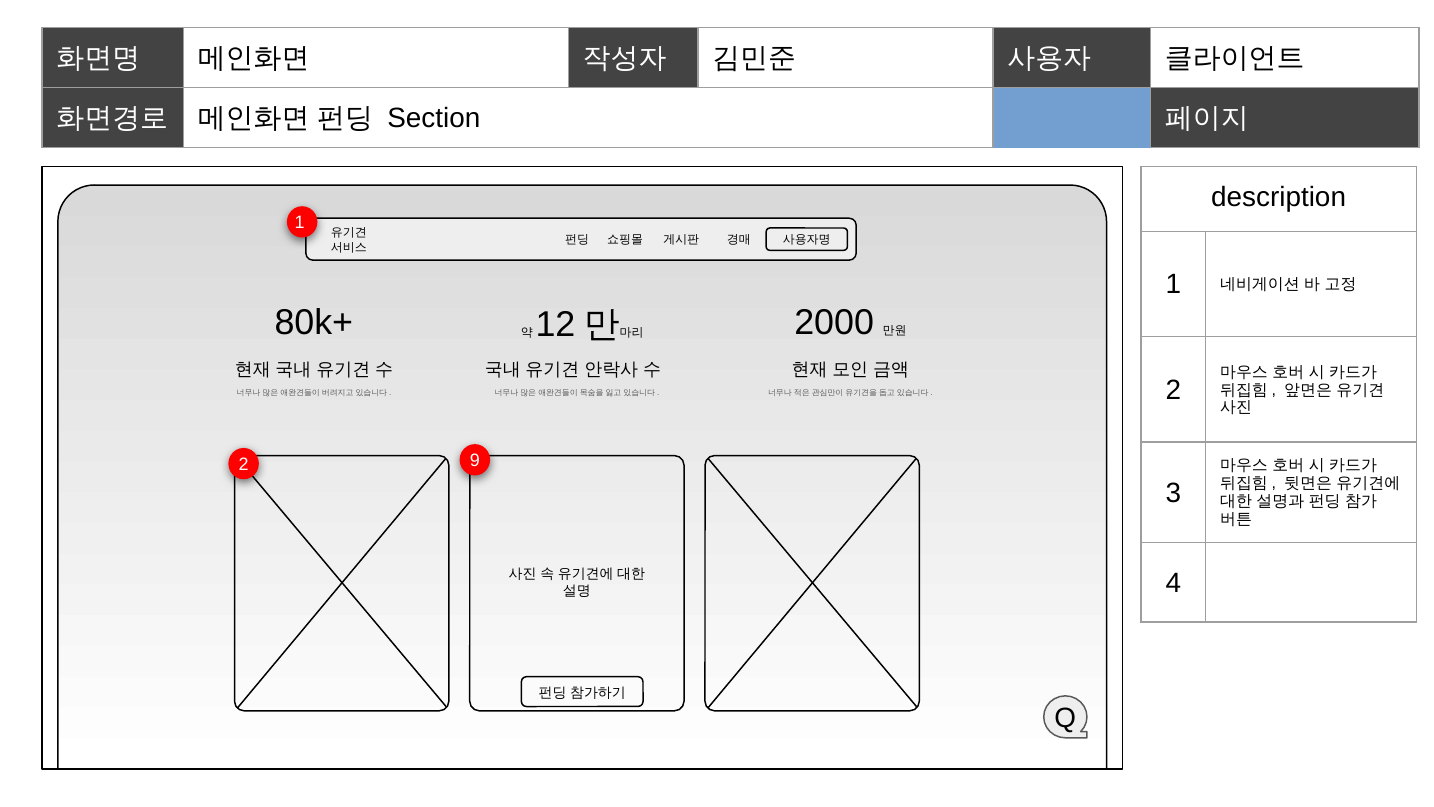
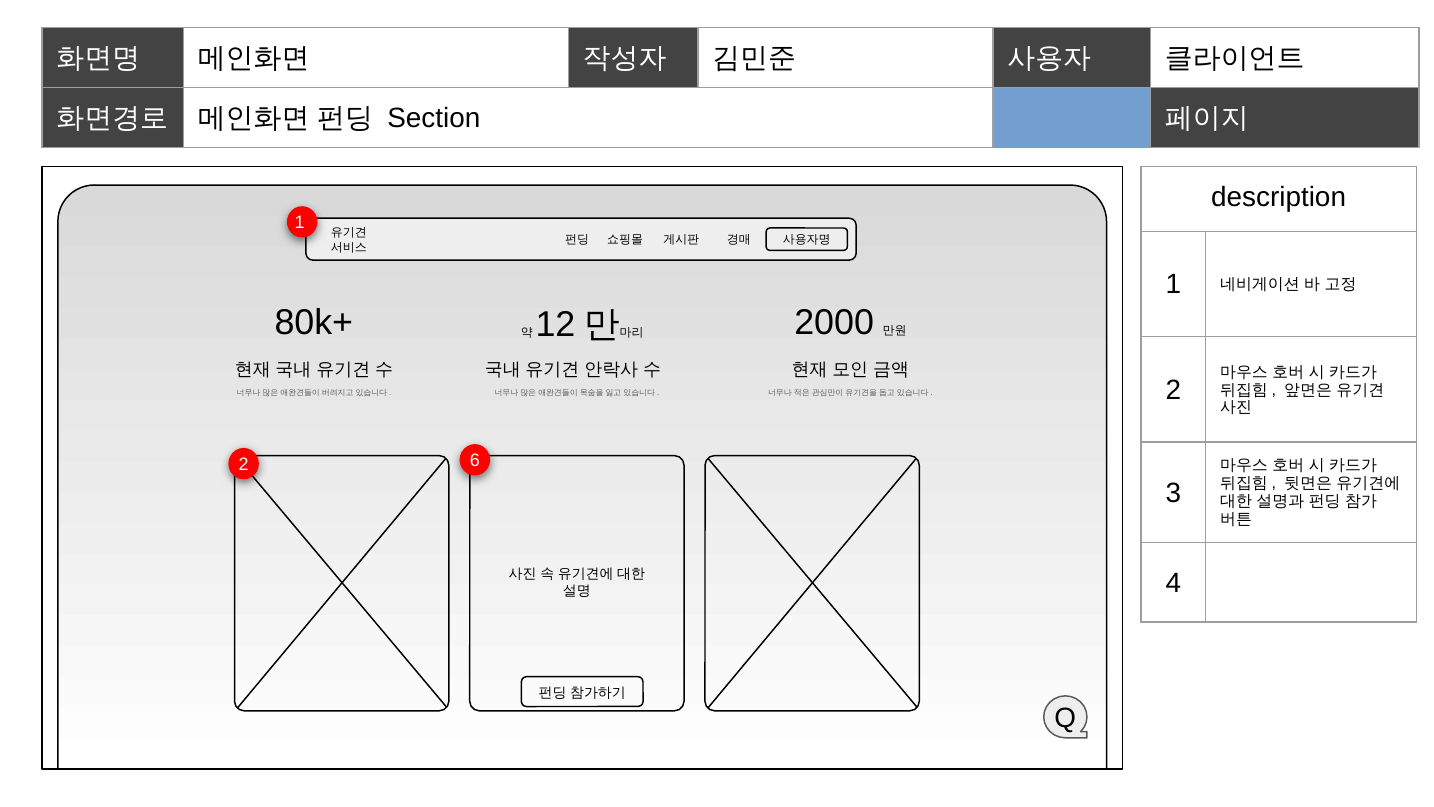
9: 9 -> 6
